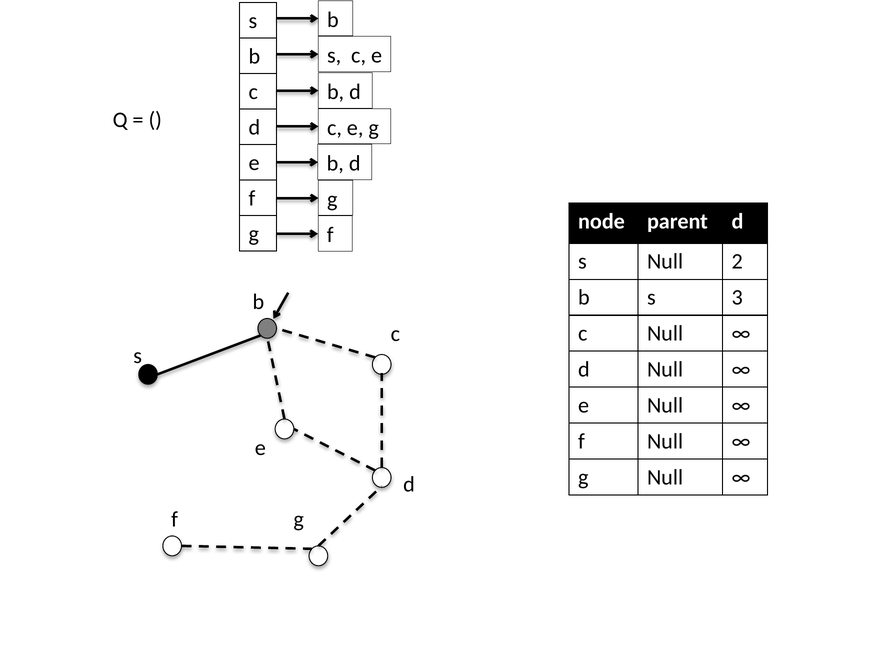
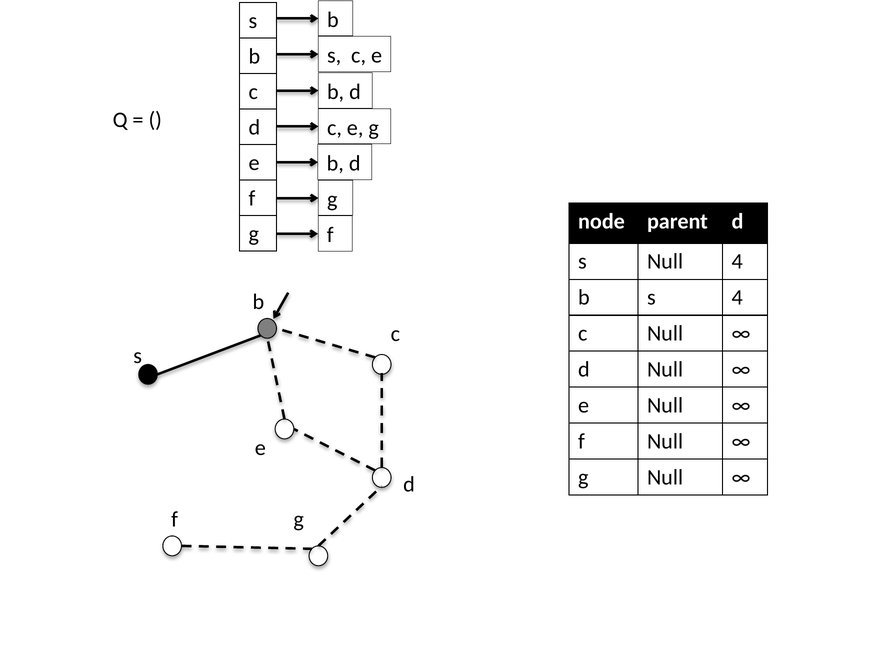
Null 2: 2 -> 4
s 3: 3 -> 4
